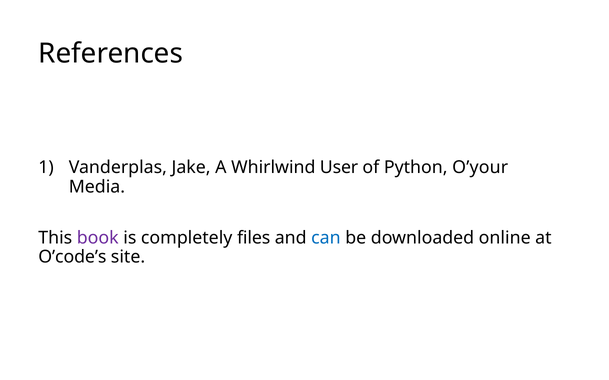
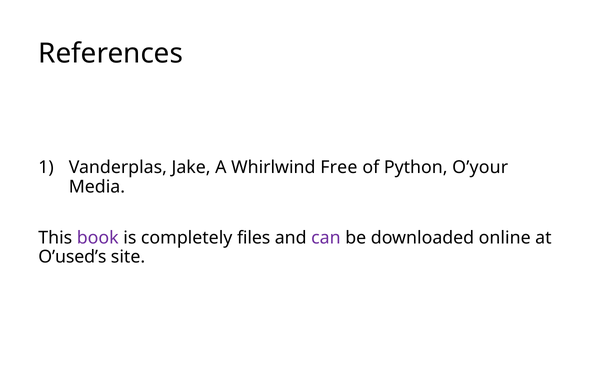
User: User -> Free
can colour: blue -> purple
O’code’s: O’code’s -> O’used’s
